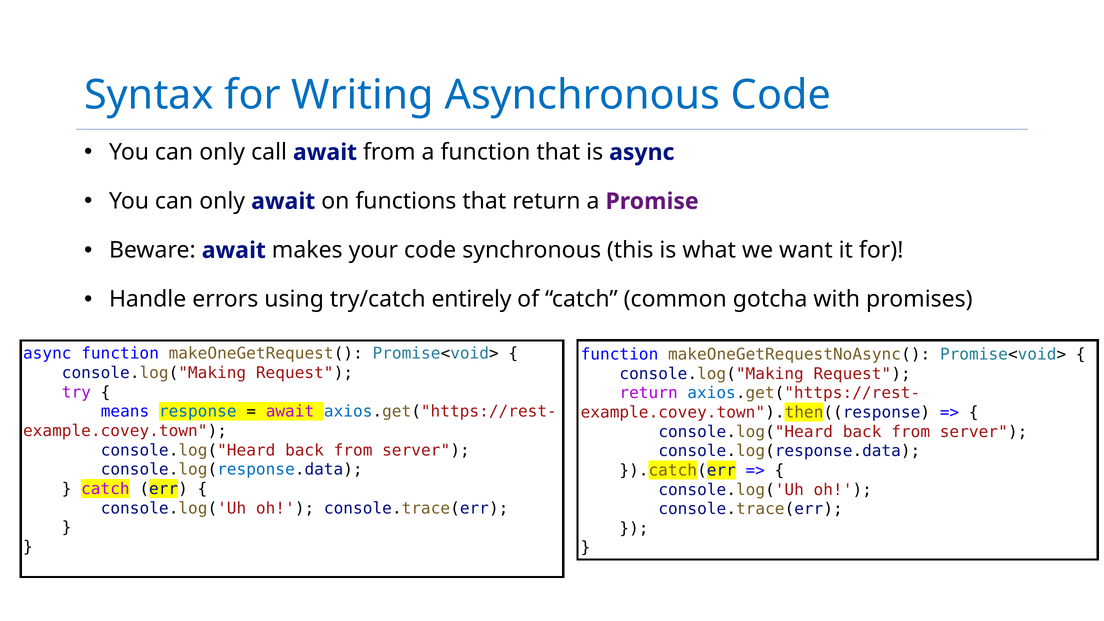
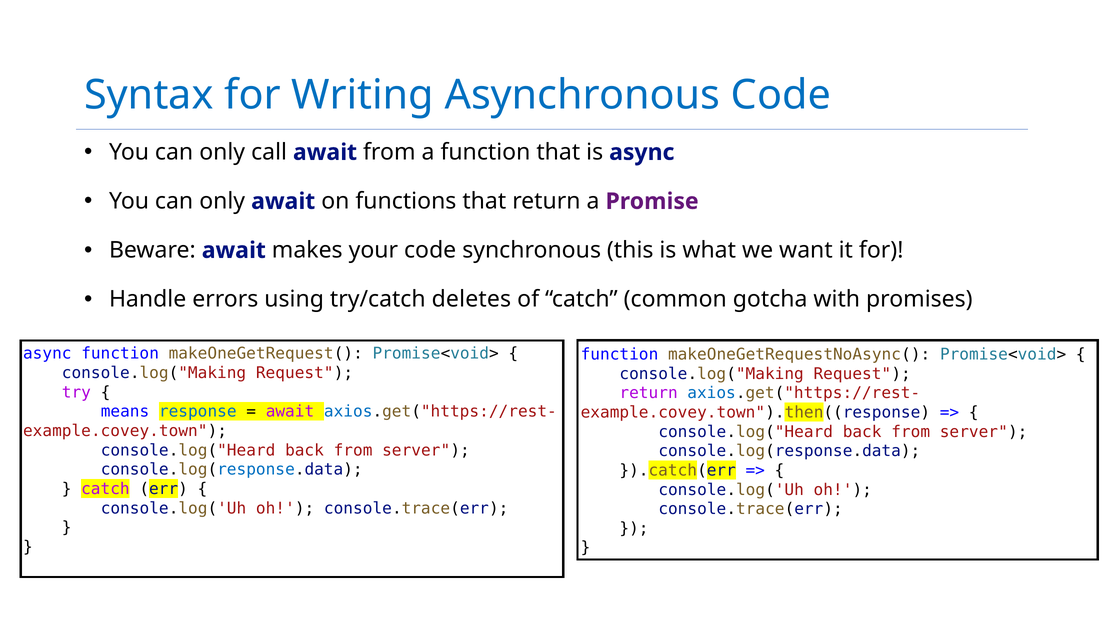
entirely: entirely -> deletes
